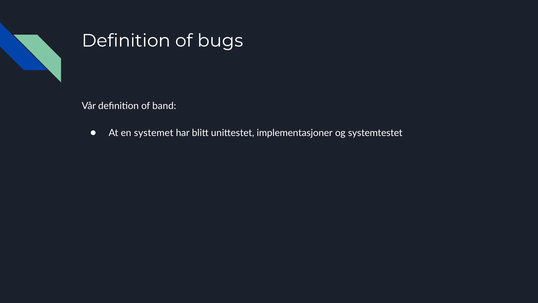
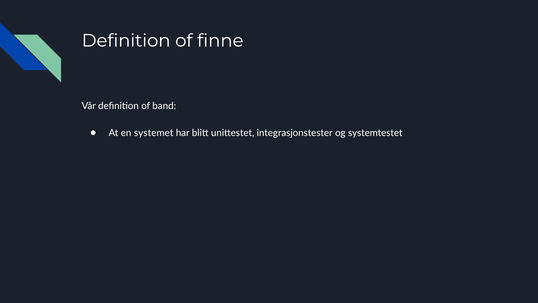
bugs: bugs -> finne
implementasjoner: implementasjoner -> integrasjonstester
